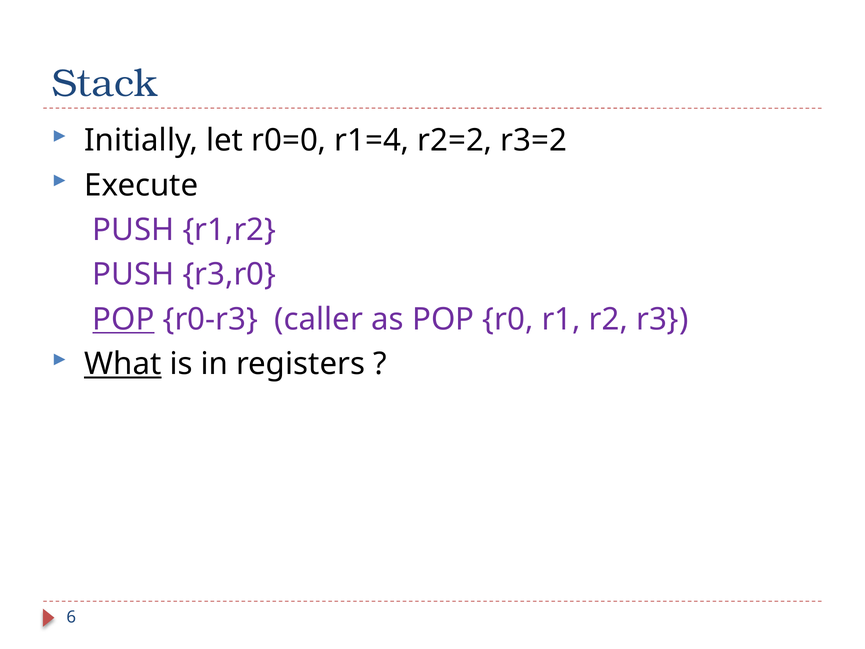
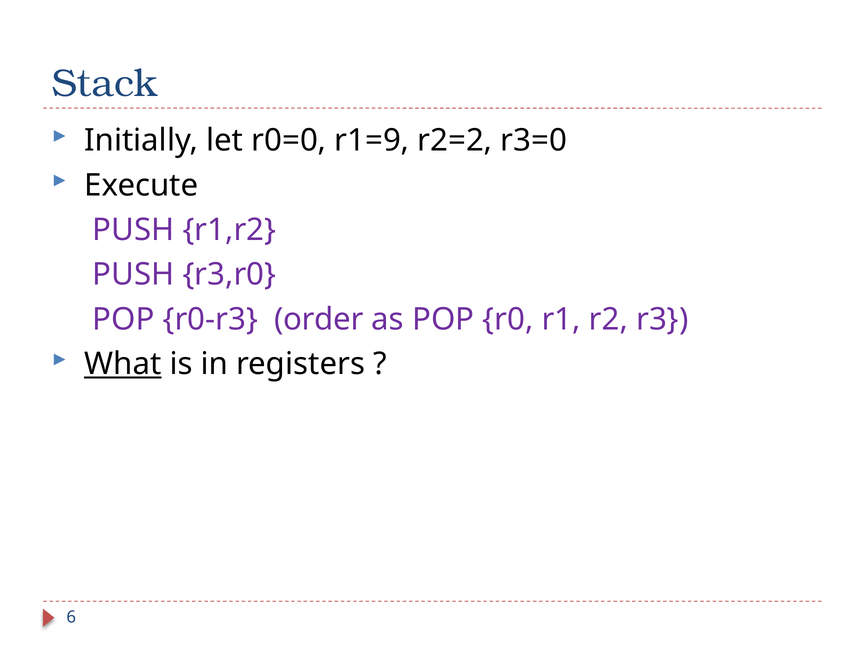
r1=4: r1=4 -> r1=9
r3=2: r3=2 -> r3=0
POP at (124, 319) underline: present -> none
caller: caller -> order
